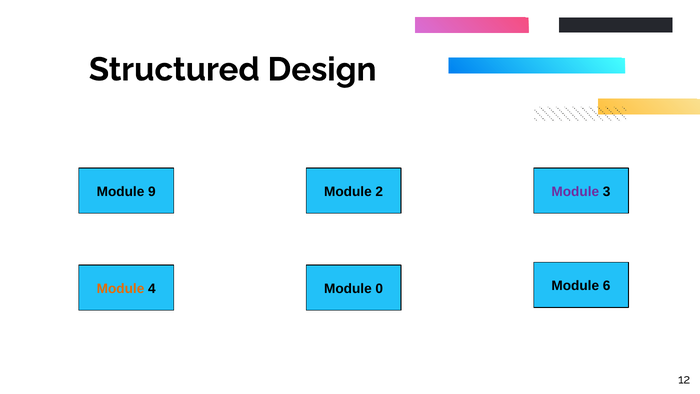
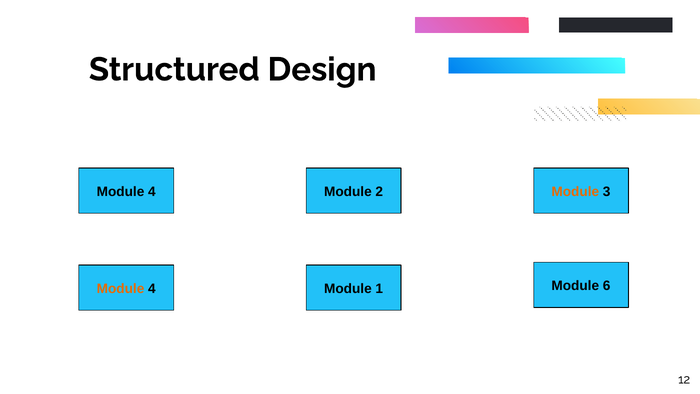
9 at (152, 191): 9 -> 4
Module at (575, 191) colour: purple -> orange
0: 0 -> 1
